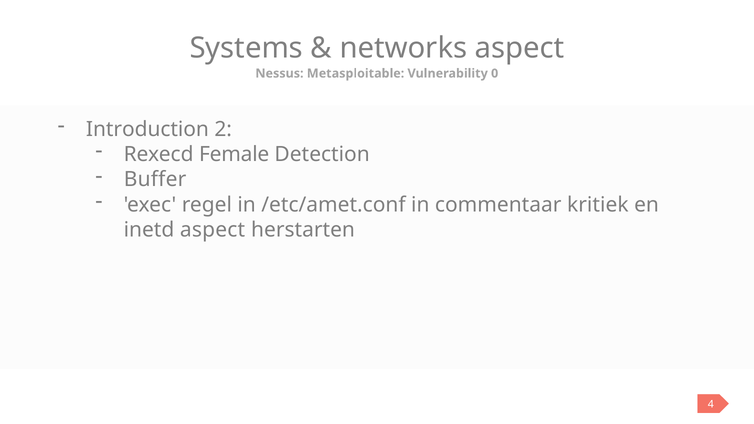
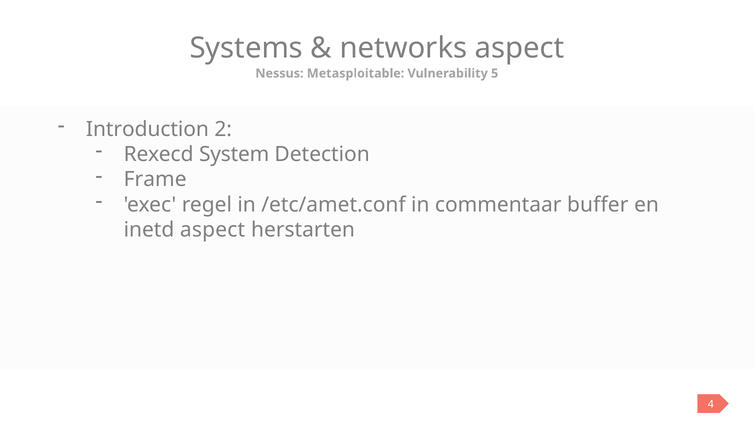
0: 0 -> 5
Female: Female -> System
Buffer: Buffer -> Frame
kritiek: kritiek -> buffer
